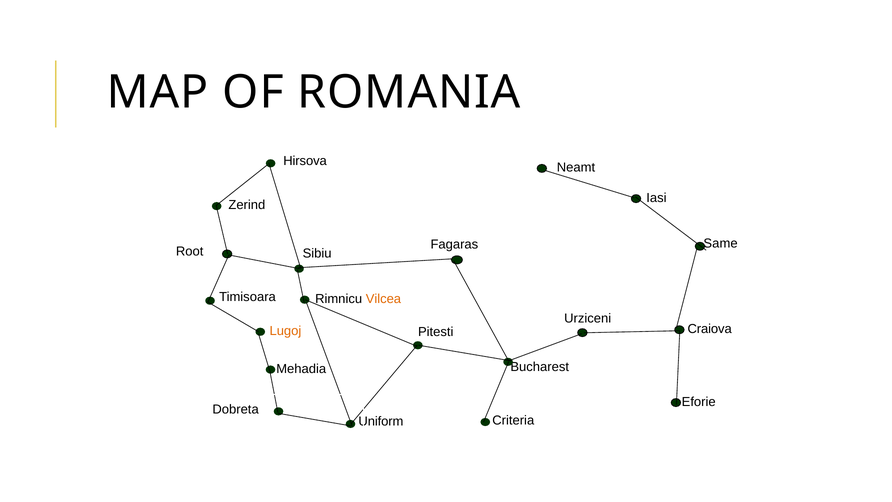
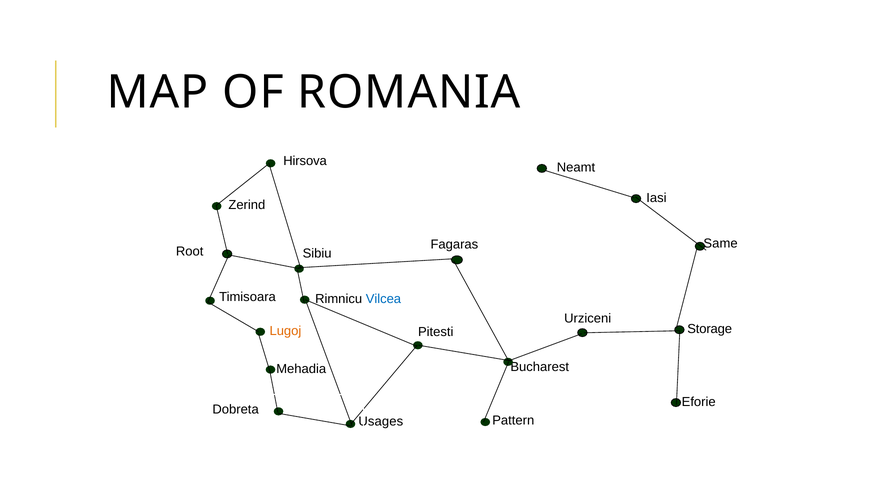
Vilcea colour: orange -> blue
Craiova: Craiova -> Storage
Criteria: Criteria -> Pattern
Uniform: Uniform -> Usages
